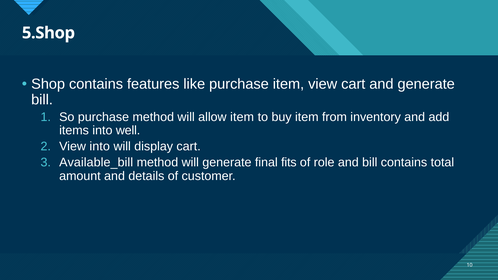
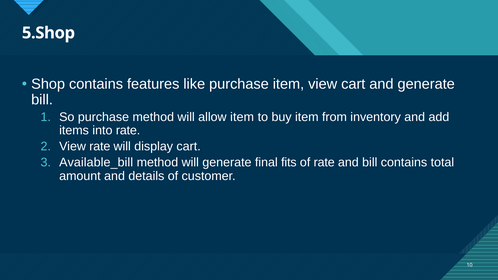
into well: well -> rate
View into: into -> rate
of role: role -> rate
